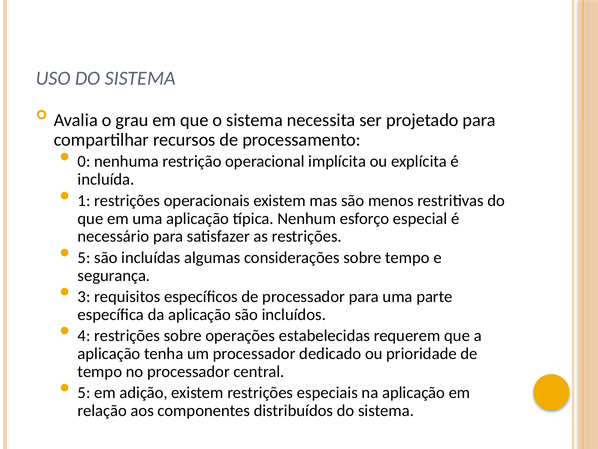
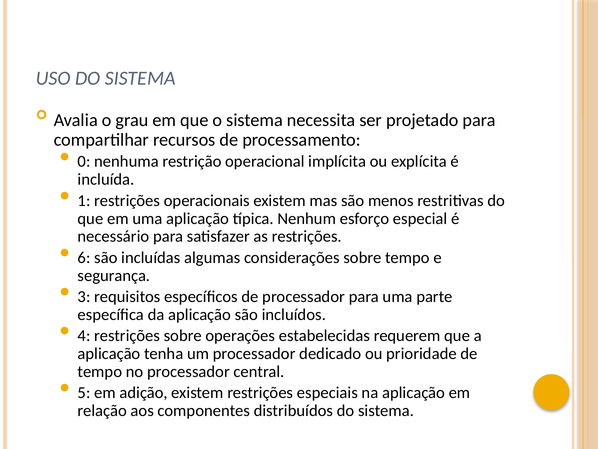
5 at (84, 257): 5 -> 6
